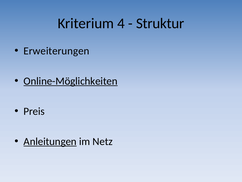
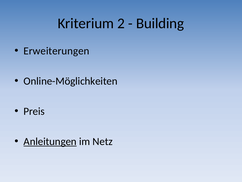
4: 4 -> 2
Struktur: Struktur -> Building
Online-Möglichkeiten underline: present -> none
